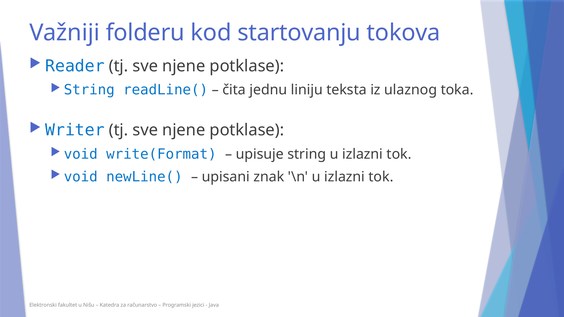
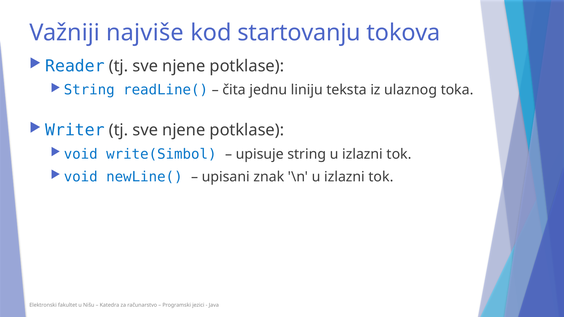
folderu: folderu -> najviše
write(Format: write(Format -> write(Simbol
